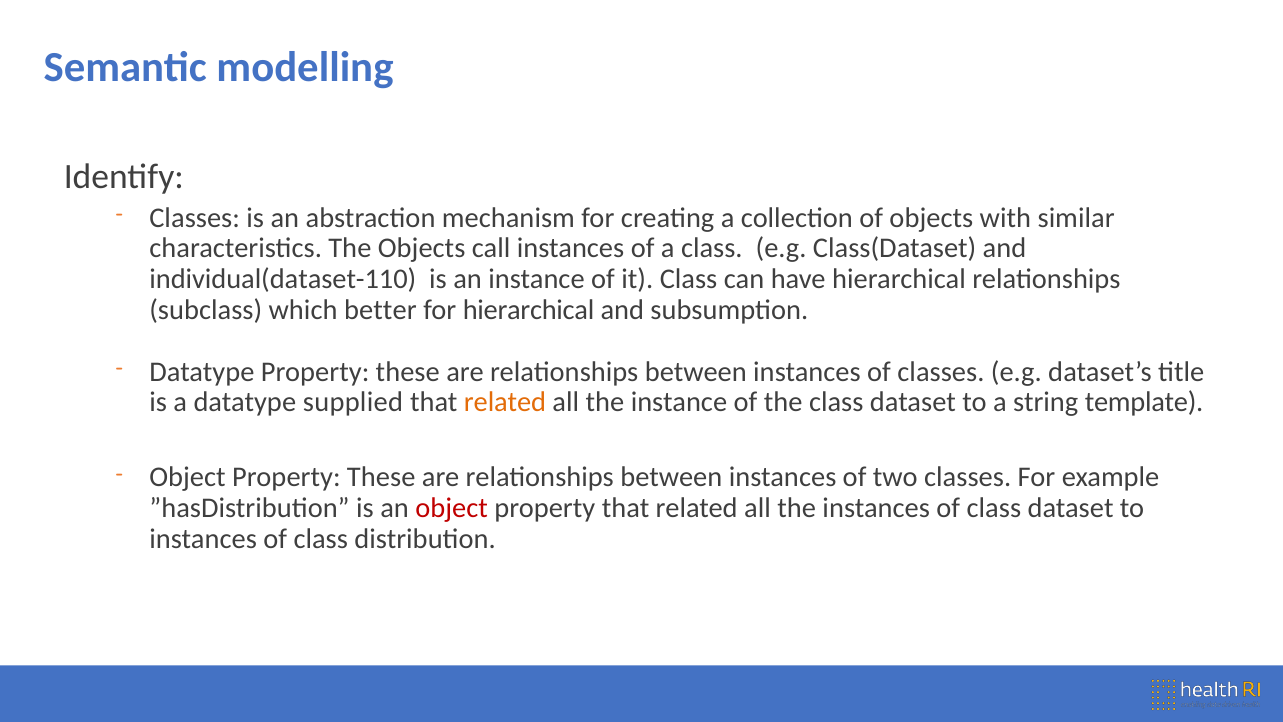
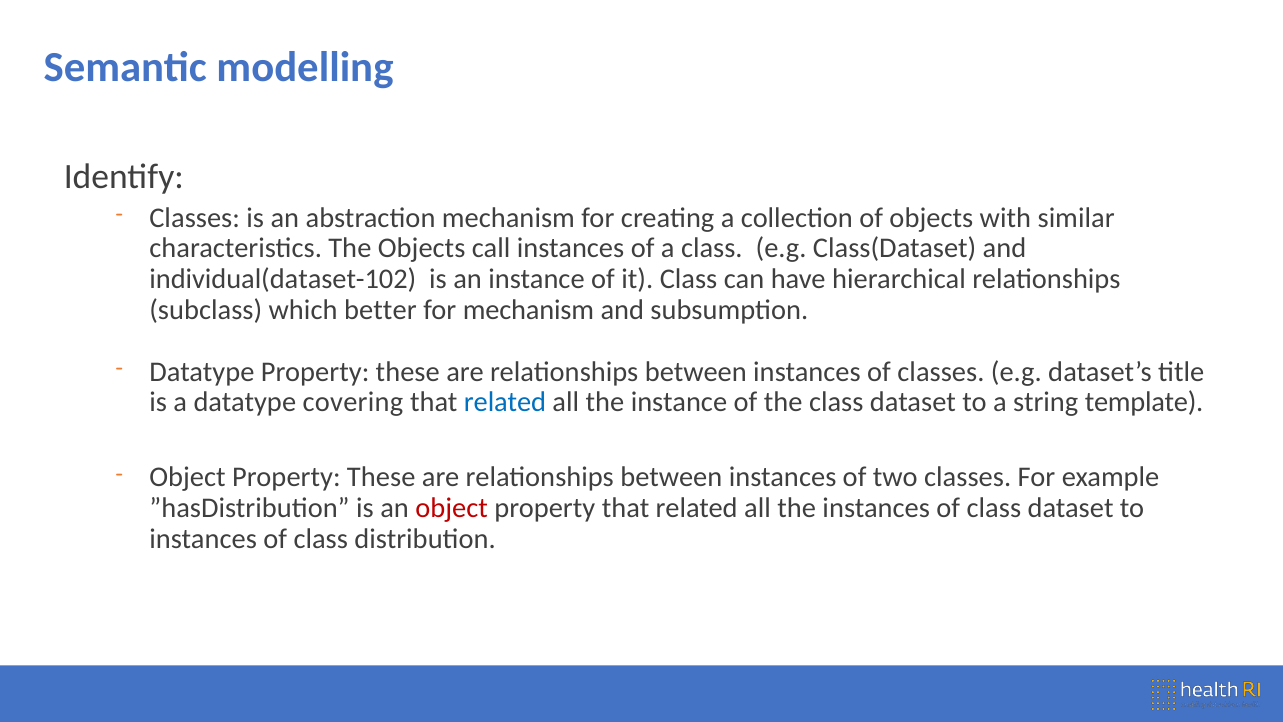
individual(dataset-110: individual(dataset-110 -> individual(dataset-102
for hierarchical: hierarchical -> mechanism
supplied: supplied -> covering
related at (505, 402) colour: orange -> blue
